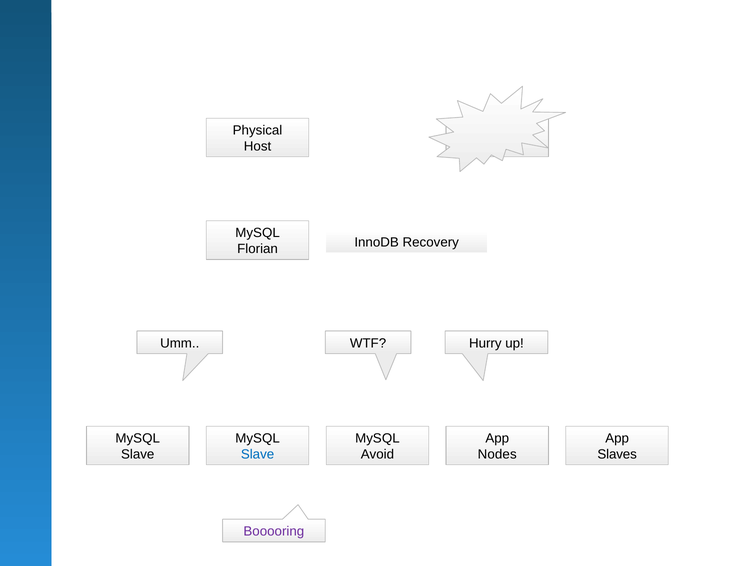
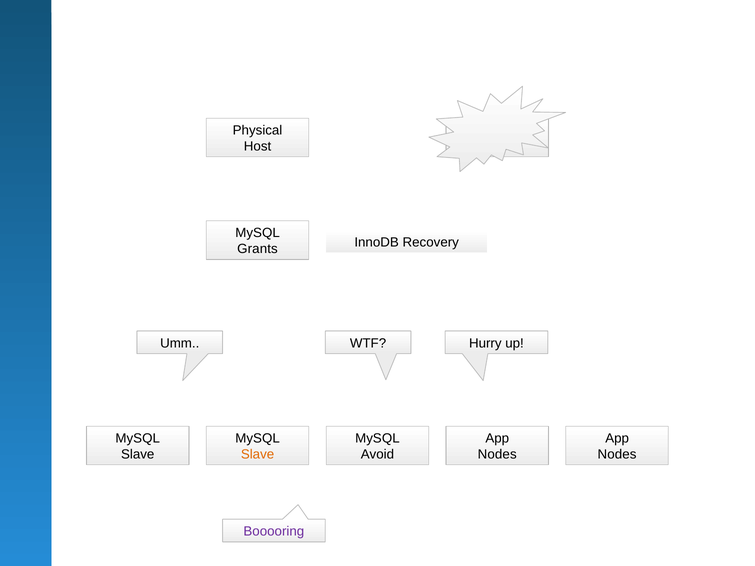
Florian: Florian -> Grants
Slave at (258, 455) colour: blue -> orange
Slaves at (617, 455): Slaves -> Nodes
